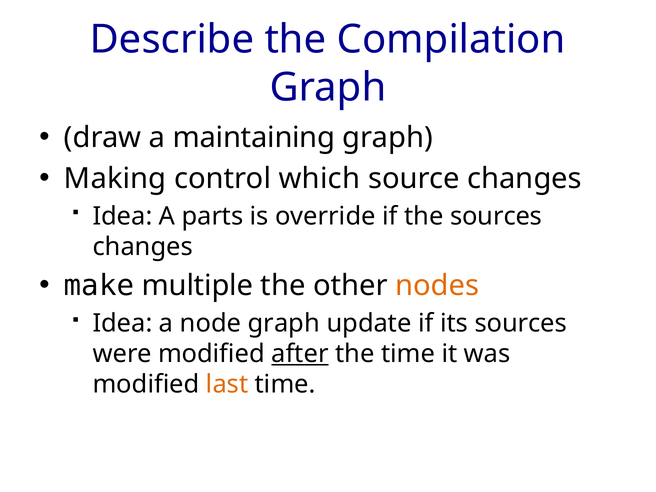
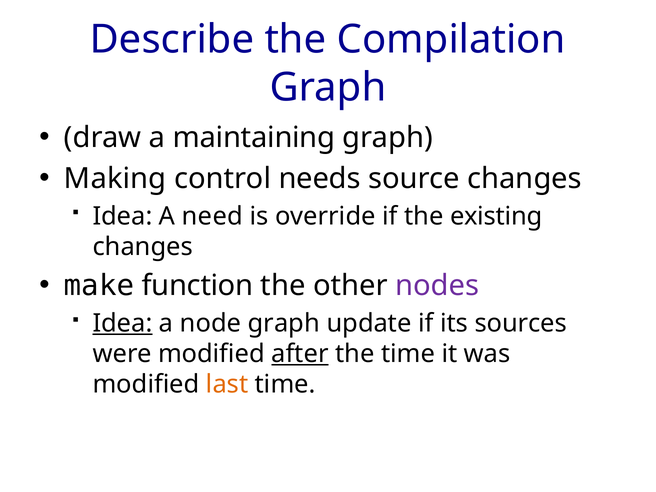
which: which -> needs
parts: parts -> need
the sources: sources -> existing
multiple: multiple -> function
nodes colour: orange -> purple
Idea at (123, 323) underline: none -> present
